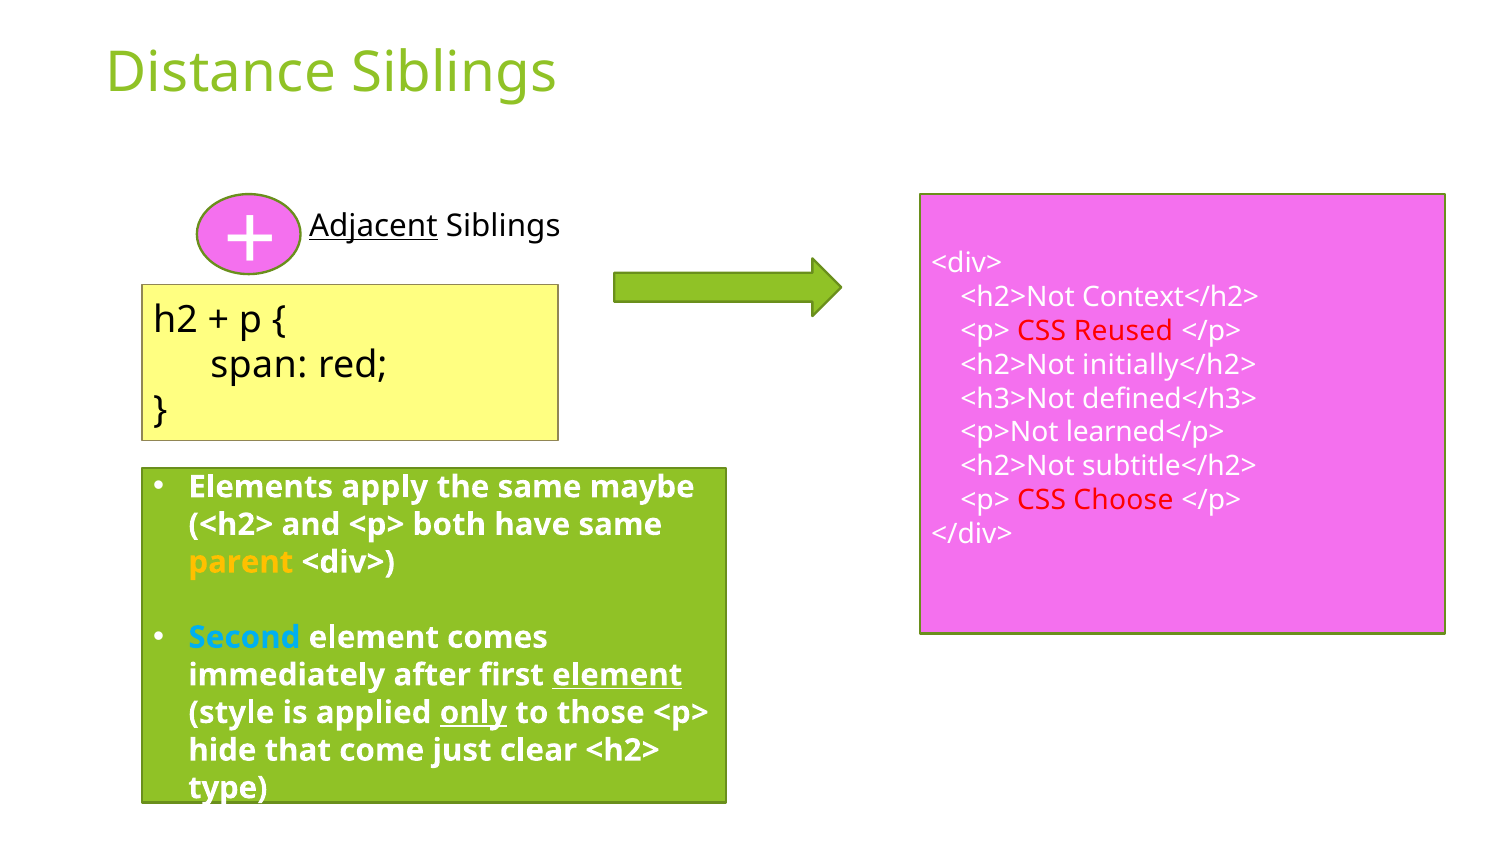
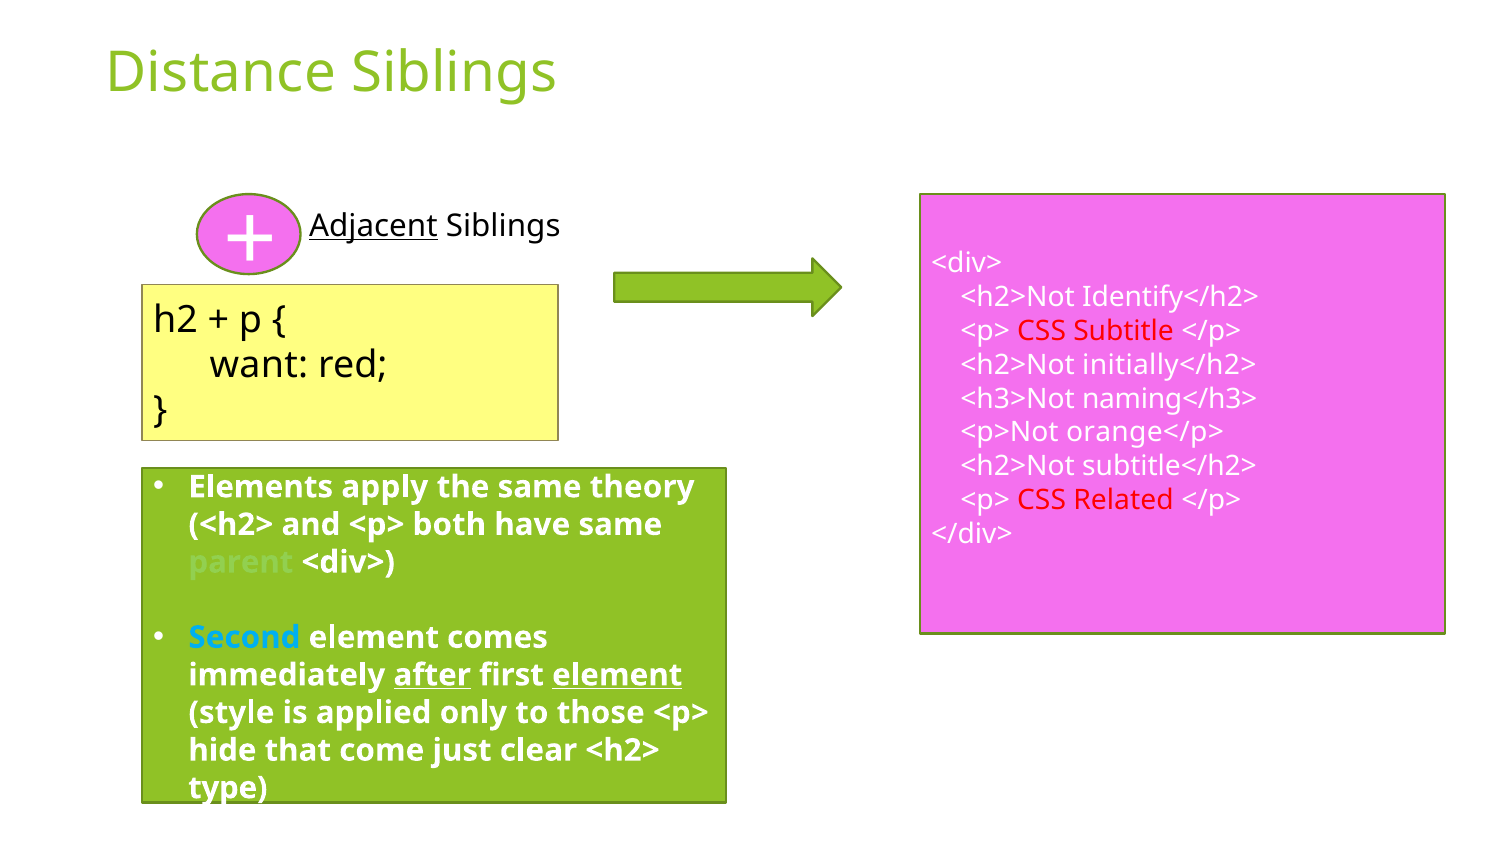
Context</h2>: Context</h2> -> Identify</h2>
Reused: Reused -> Subtitle
span: span -> want
defined</h3>: defined</h3> -> naming</h3>
learned</p>: learned</p> -> orange</p>
maybe: maybe -> theory
Choose: Choose -> Related
parent colour: yellow -> light green
after underline: none -> present
only underline: present -> none
